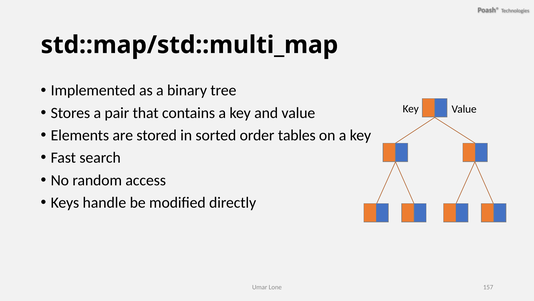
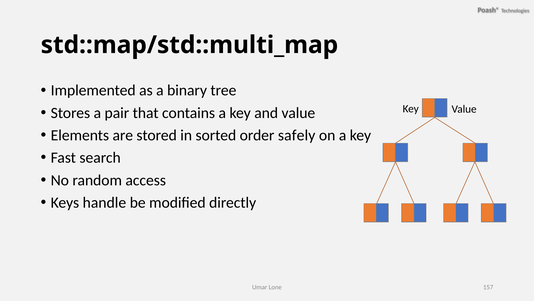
tables: tables -> safely
